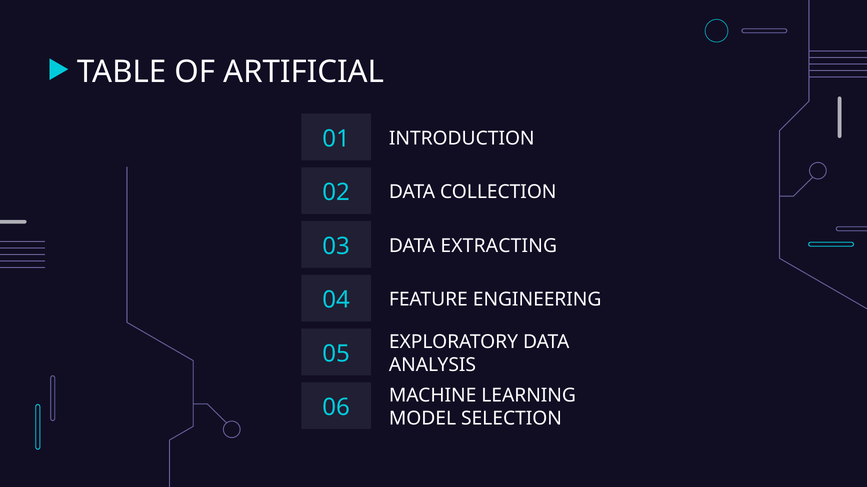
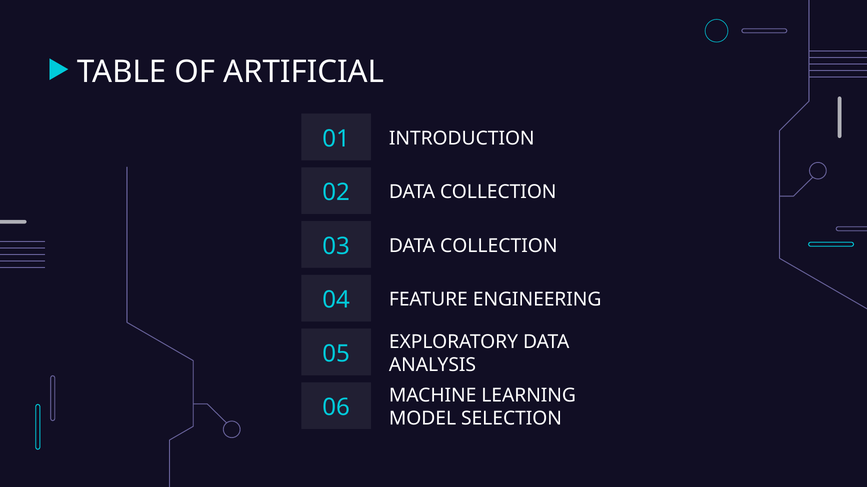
EXTRACTING at (499, 246): EXTRACTING -> COLLECTION
